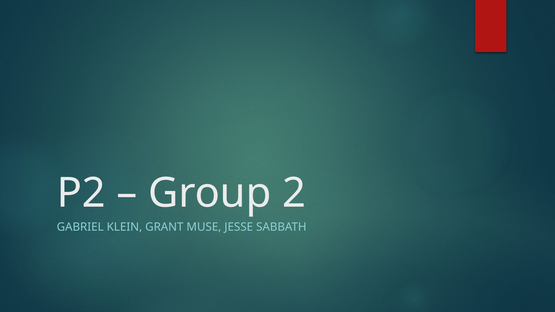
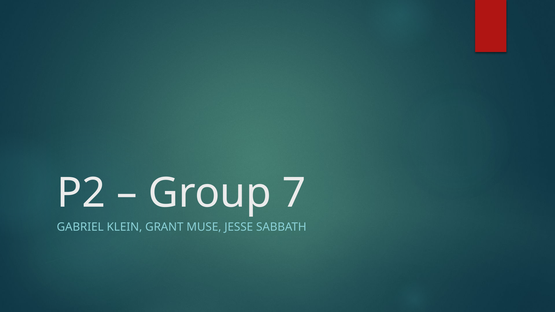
2: 2 -> 7
